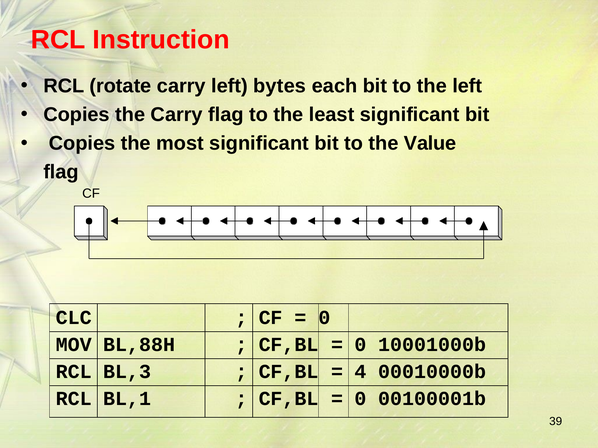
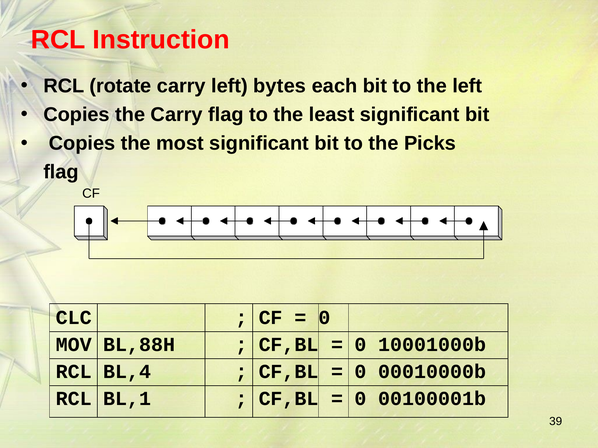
Value: Value -> Picks
BL,3: BL,3 -> BL,4
4 at (360, 372): 4 -> 0
